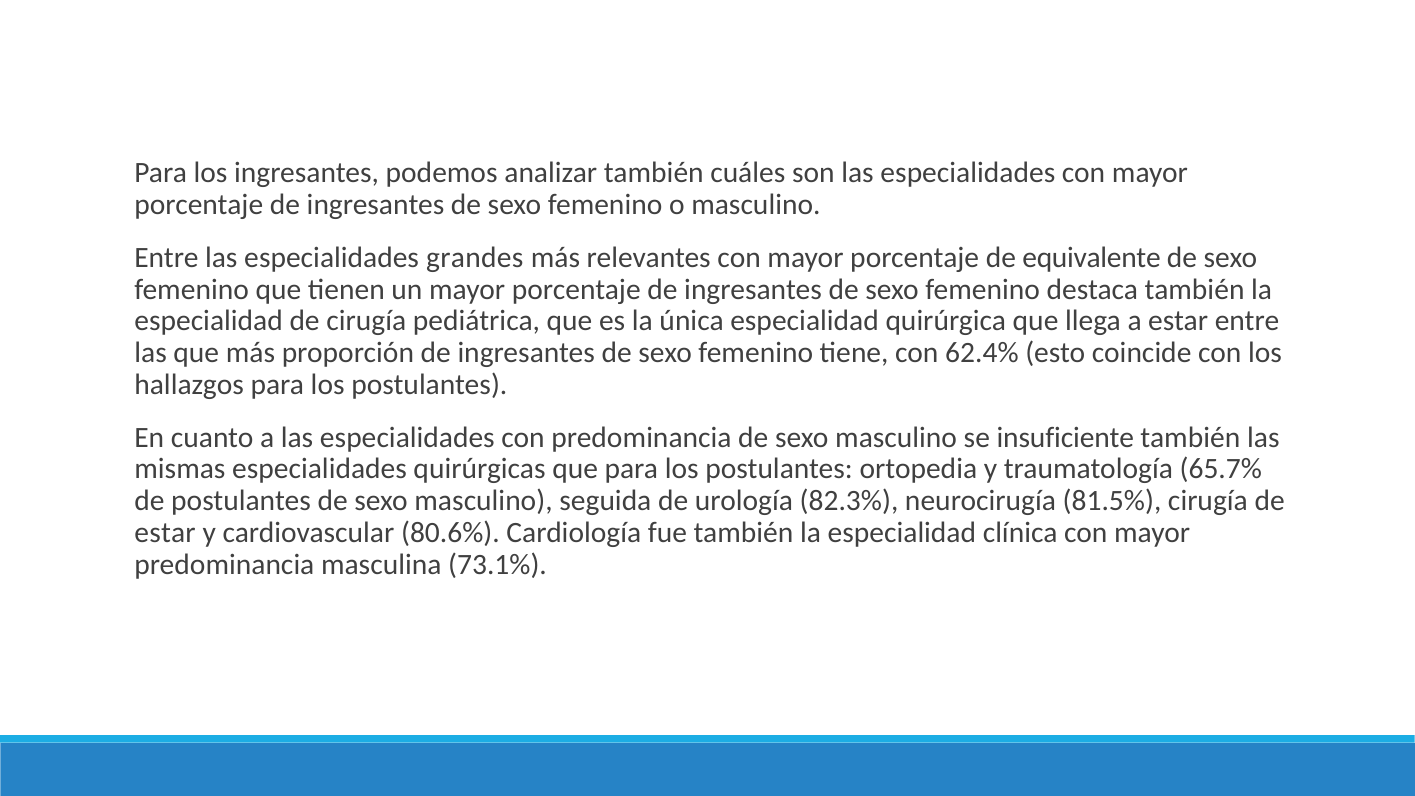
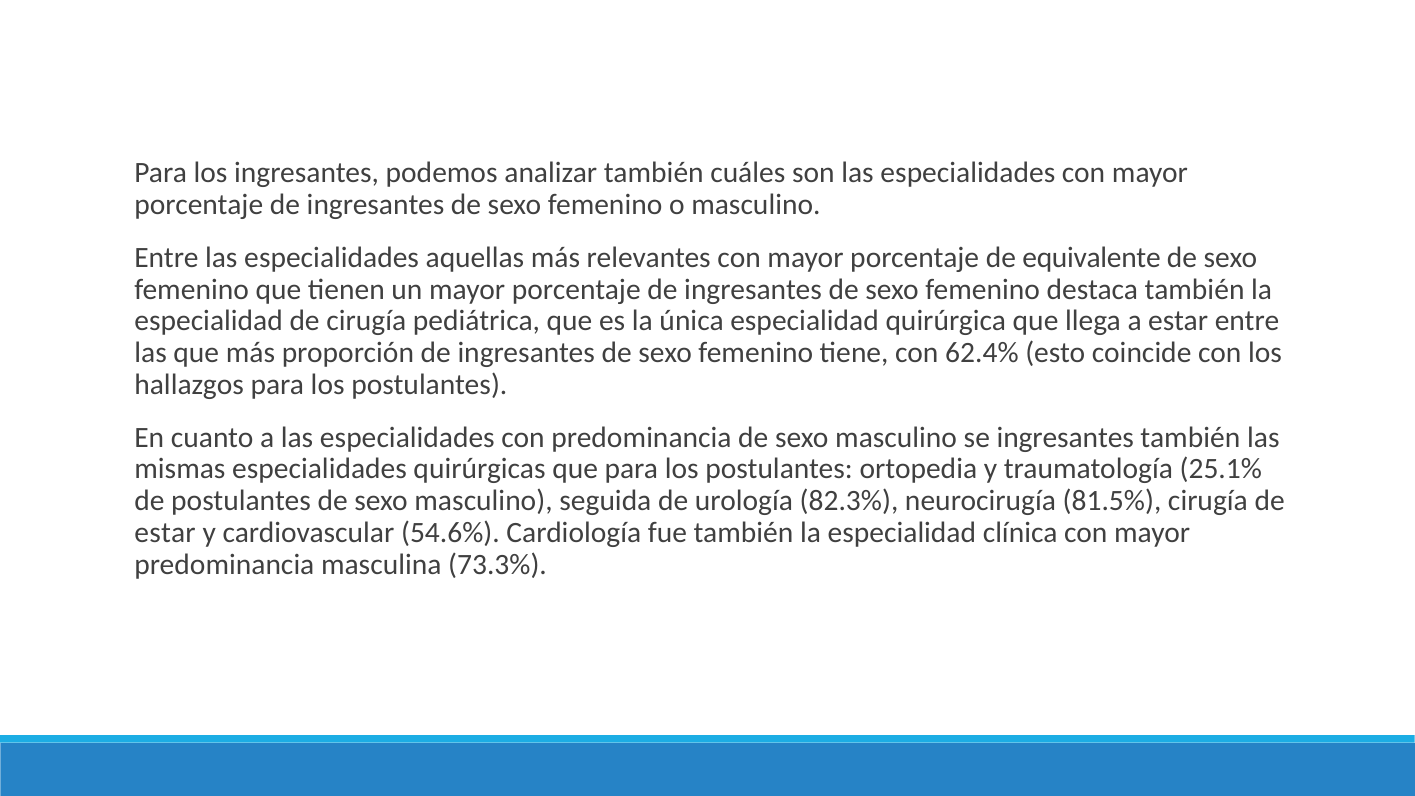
grandes: grandes -> aquellas
se insuficiente: insuficiente -> ingresantes
65.7%: 65.7% -> 25.1%
80.6%: 80.6% -> 54.6%
73.1%: 73.1% -> 73.3%
